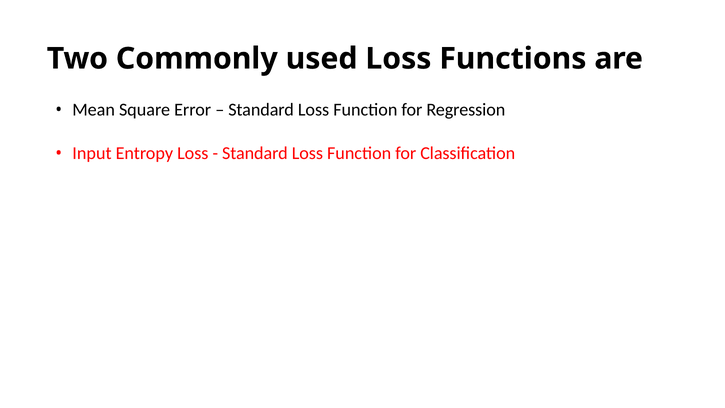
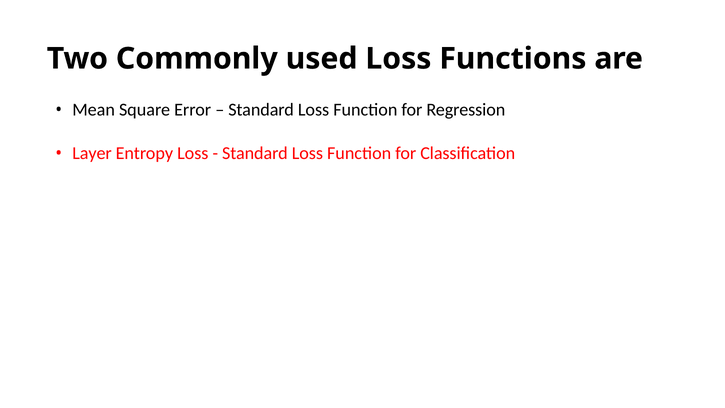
Input: Input -> Layer
